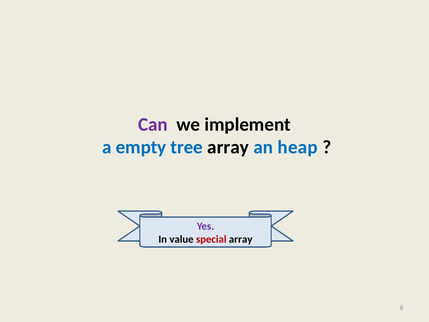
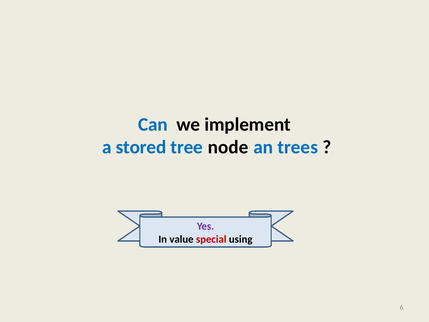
Can colour: purple -> blue
empty: empty -> stored
tree array: array -> node
heap: heap -> trees
special array: array -> using
